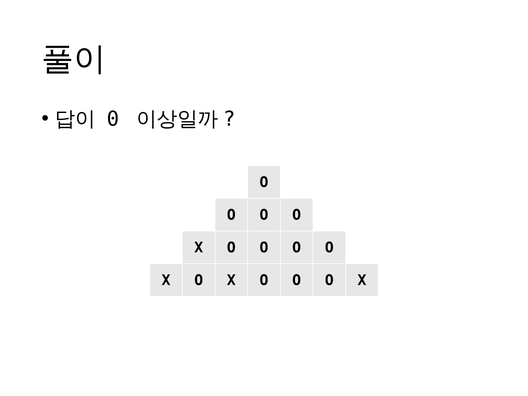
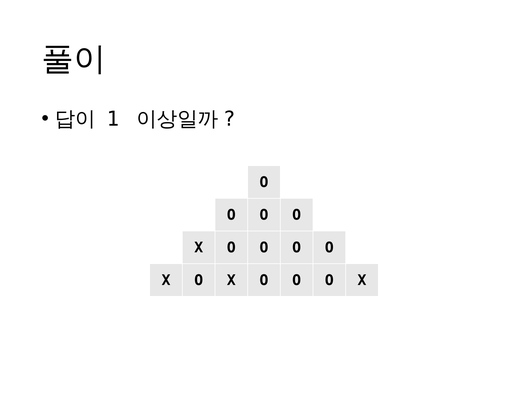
0: 0 -> 1
